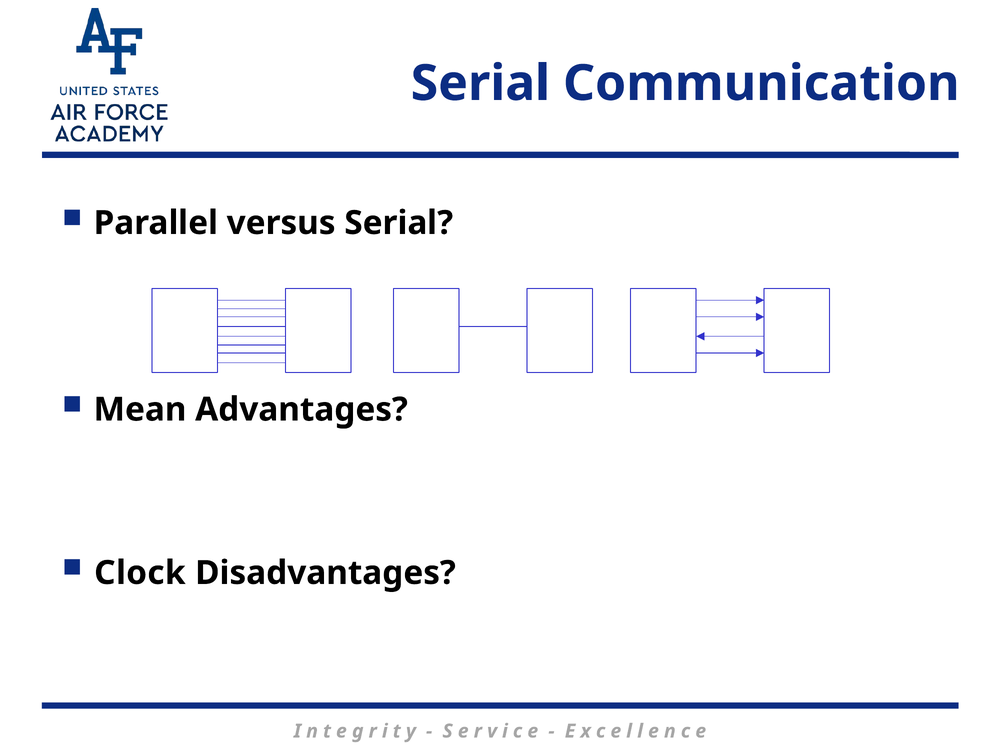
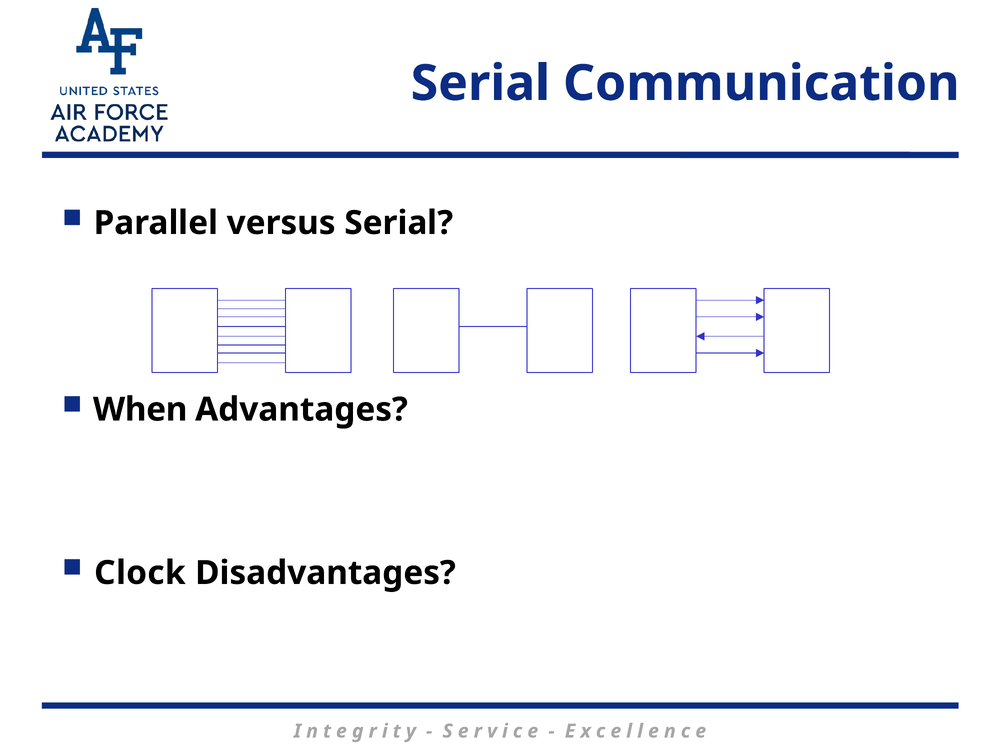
Mean: Mean -> When
